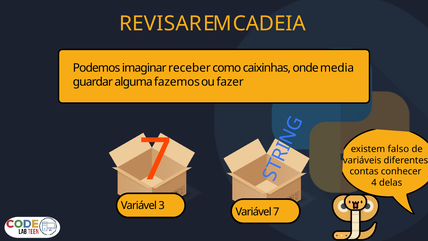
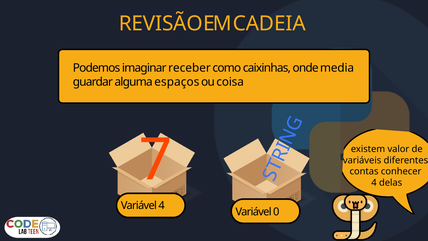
REVISAR: REVISAR -> REVISÃO
fazemos: fazemos -> espaços
fazer: fazer -> coisa
falso: falso -> valor
Variável 3: 3 -> 4
Variável 7: 7 -> 0
